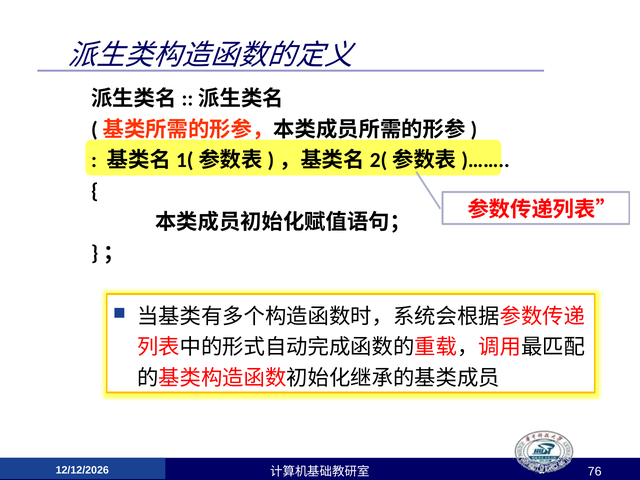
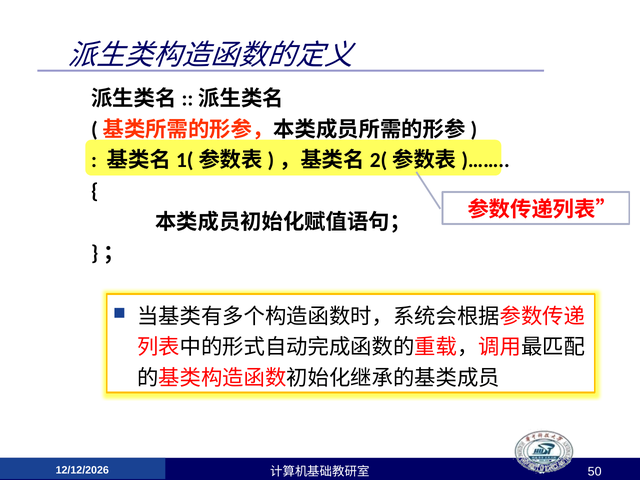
76: 76 -> 50
